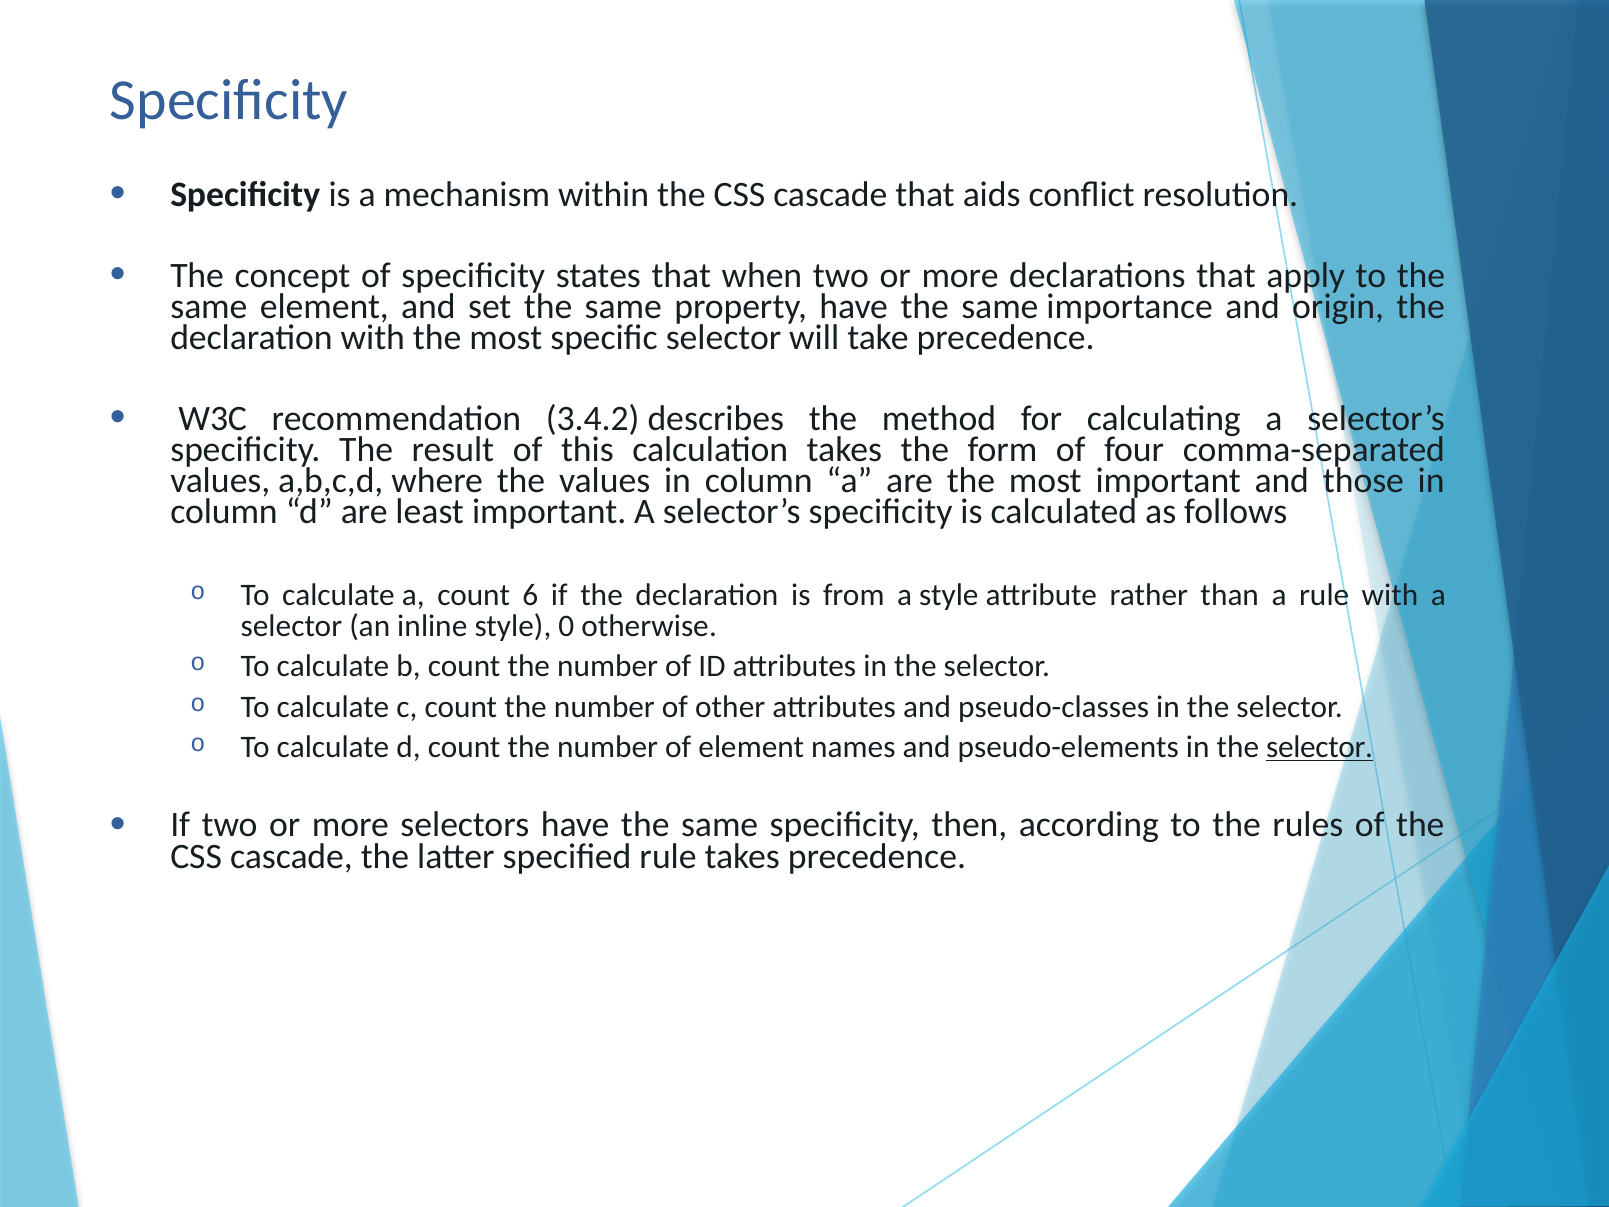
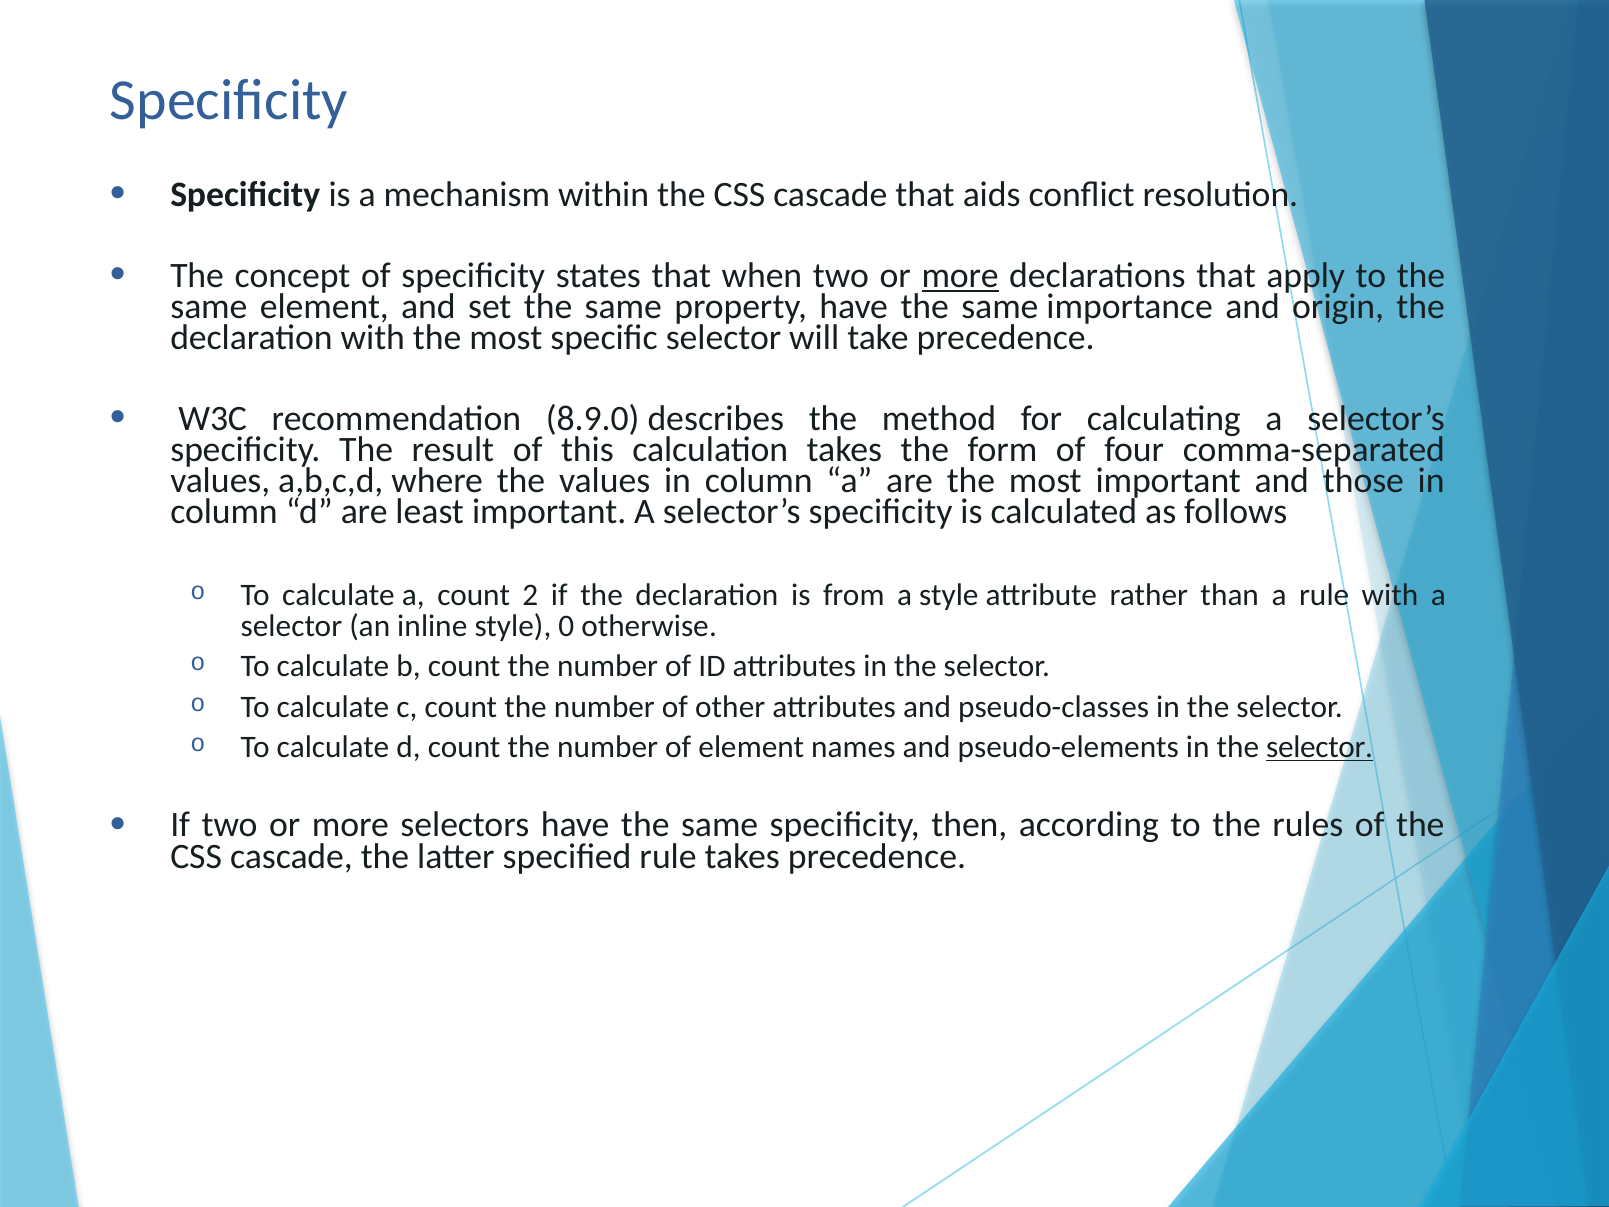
more at (960, 275) underline: none -> present
3.4.2: 3.4.2 -> 8.9.0
6: 6 -> 2
